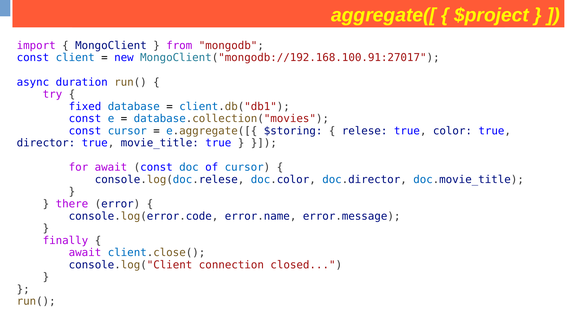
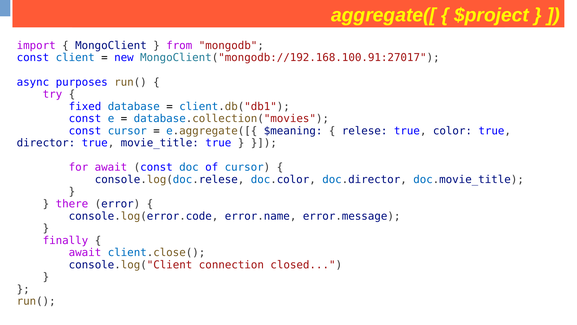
duration: duration -> purposes
$storing: $storing -> $meaning
